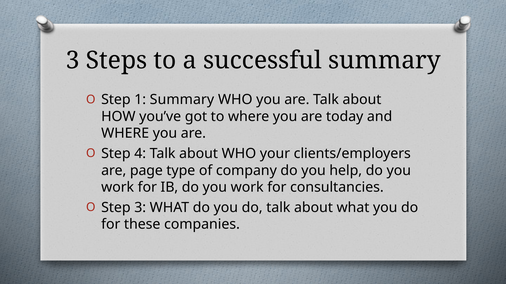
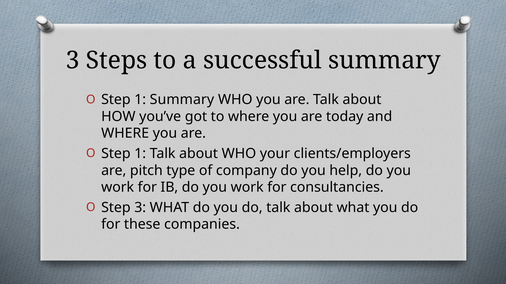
4 at (140, 154): 4 -> 1
page: page -> pitch
